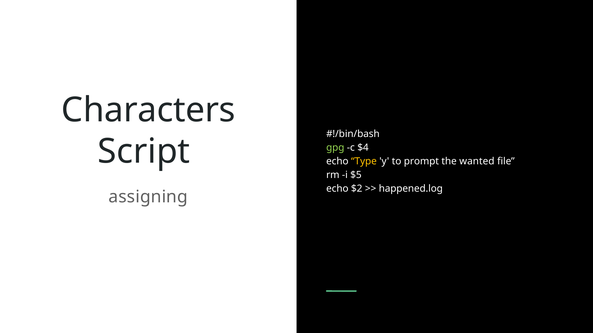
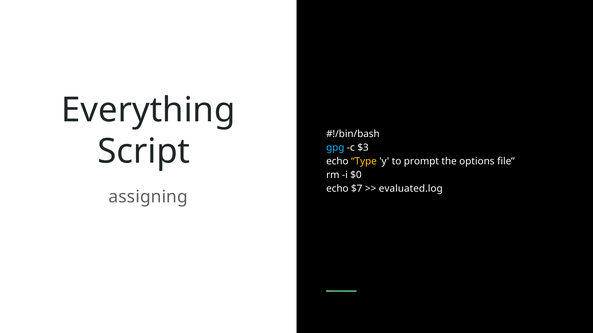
Characters: Characters -> Everything
gpg colour: light green -> light blue
$4: $4 -> $3
wanted: wanted -> options
$5: $5 -> $0
$2: $2 -> $7
happened.log: happened.log -> evaluated.log
